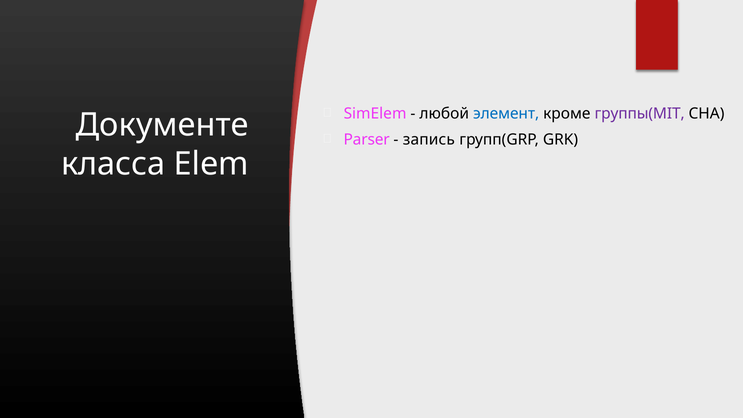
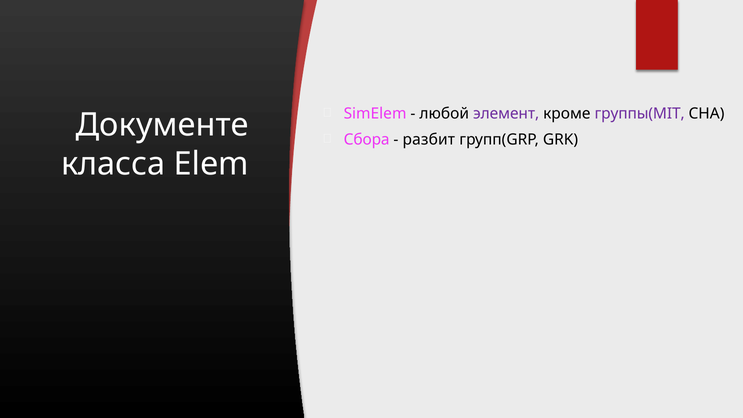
элемент colour: blue -> purple
Parser: Parser -> Сбора
запись: запись -> разбит
